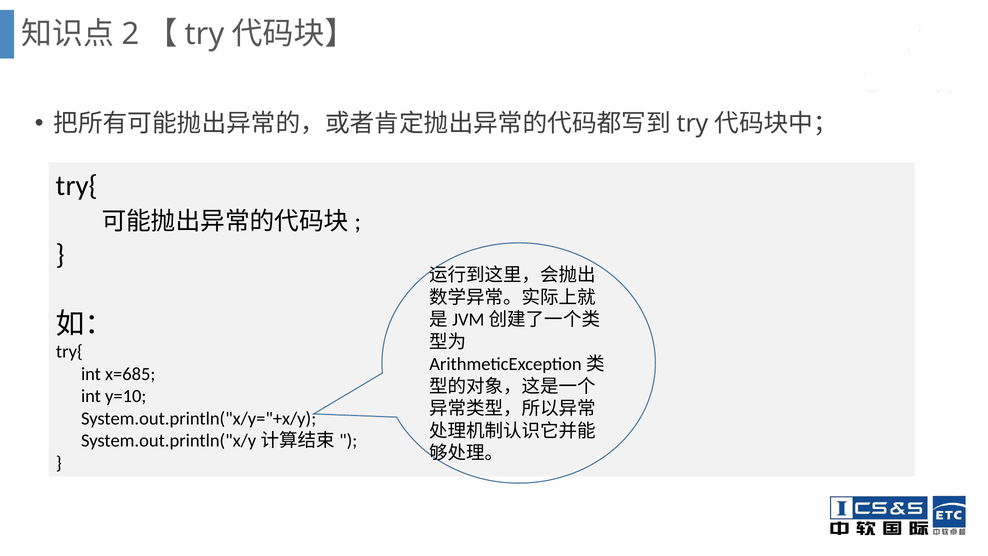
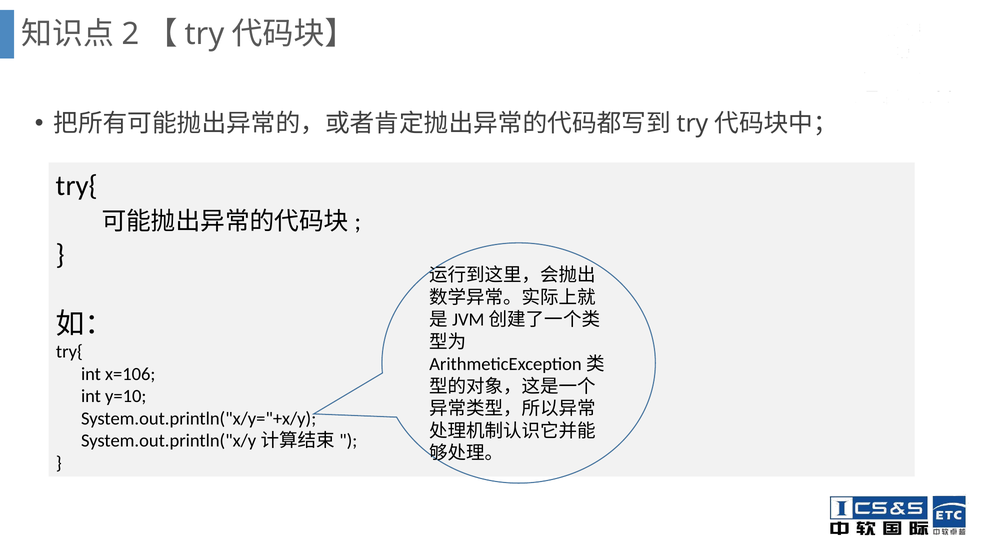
x=685: x=685 -> x=106
